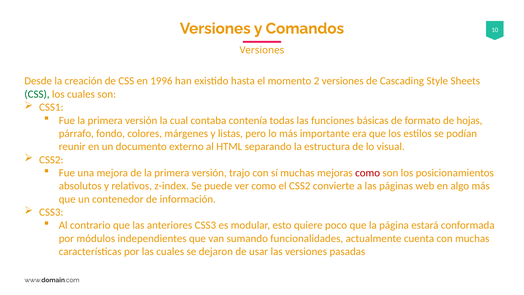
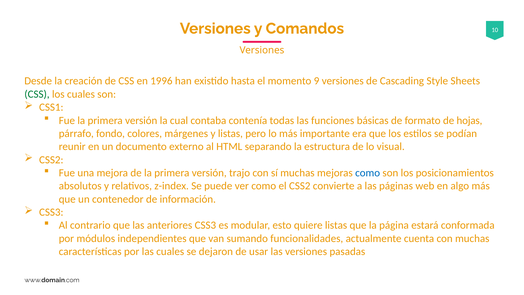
2: 2 -> 9
como at (368, 173) colour: red -> blue
quiere poco: poco -> listas
